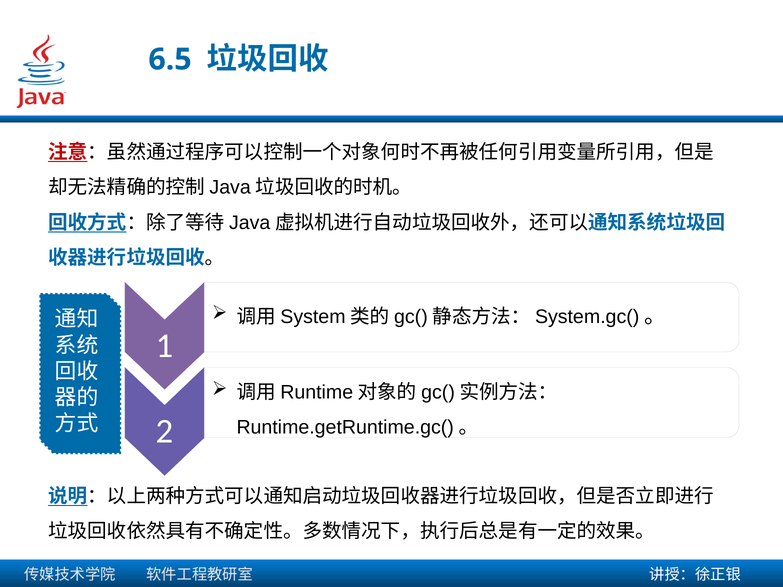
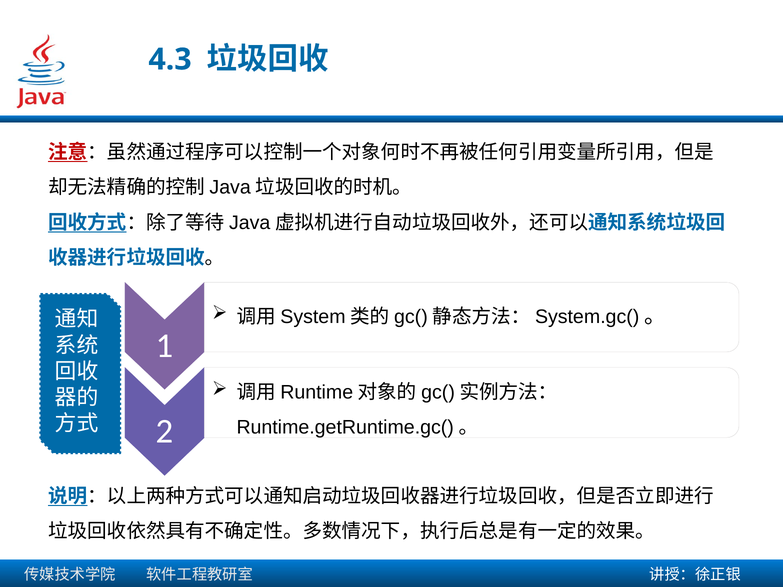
6.5: 6.5 -> 4.3
